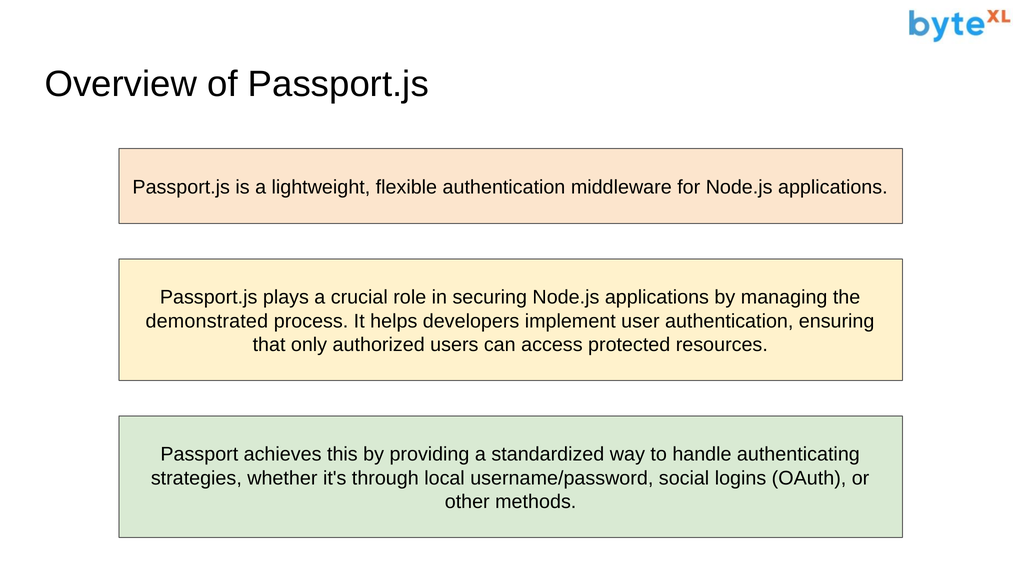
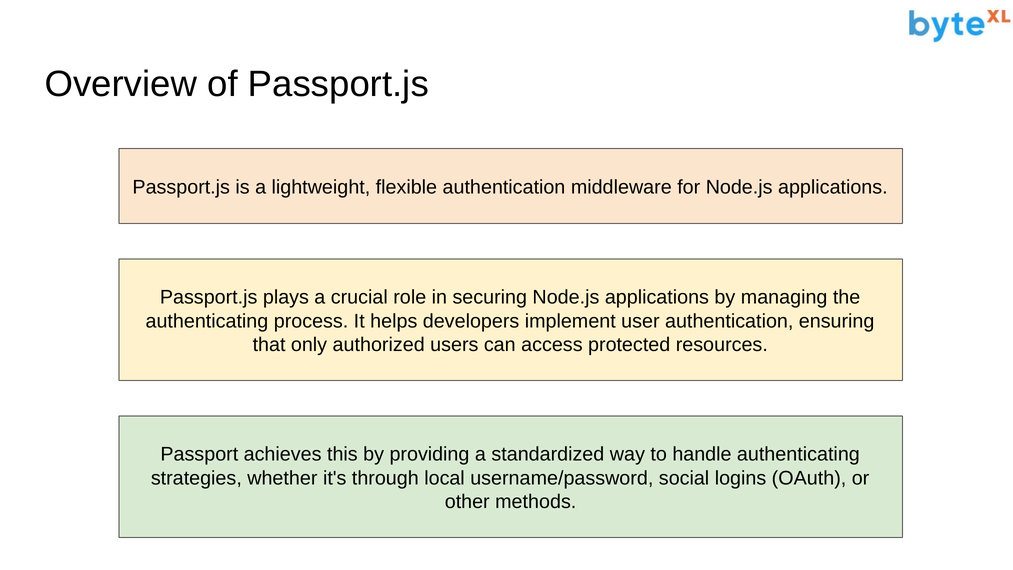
demonstrated at (207, 321): demonstrated -> authenticating
